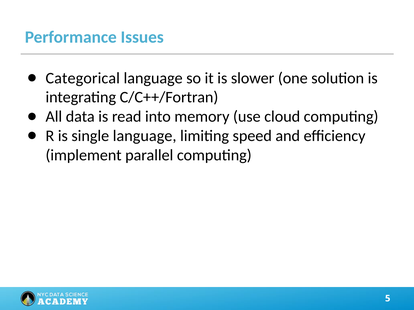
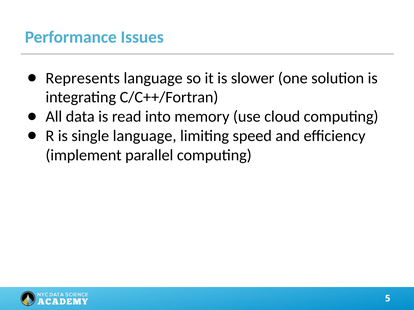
Categorical: Categorical -> Represents
